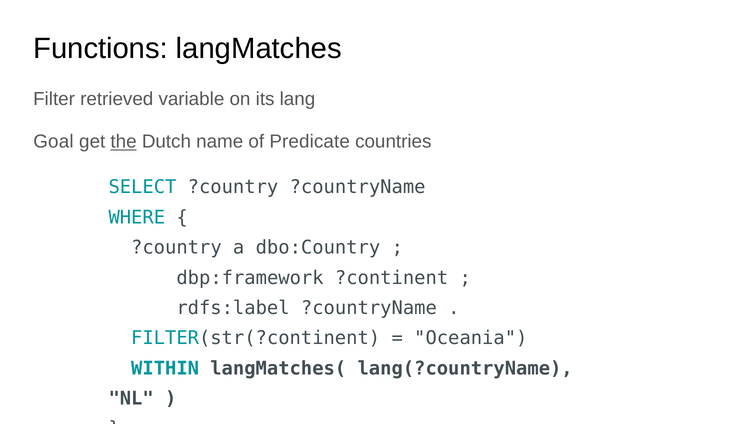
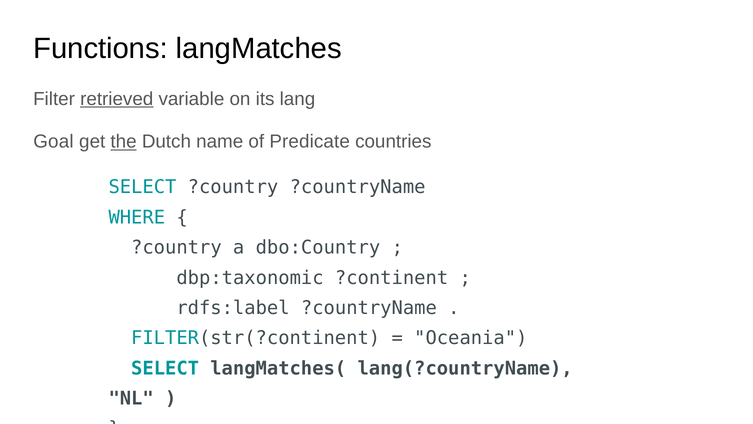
retrieved underline: none -> present
dbp:framework: dbp:framework -> dbp:taxonomic
WITHIN at (165, 368): WITHIN -> SELECT
